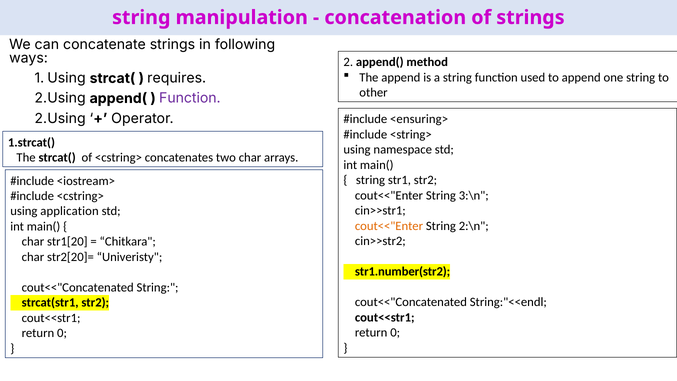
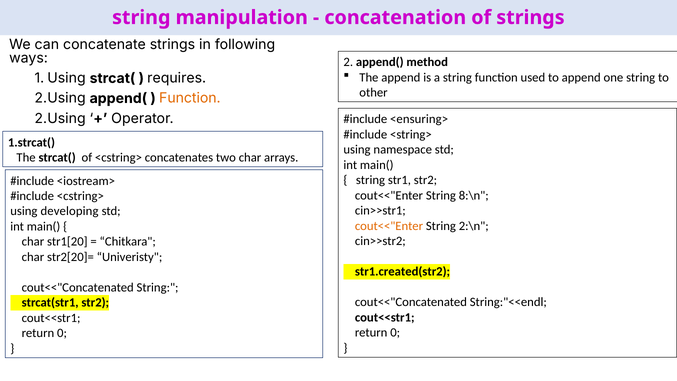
Function at (190, 98) colour: purple -> orange
3:\n: 3:\n -> 8:\n
application: application -> developing
str1.number(str2: str1.number(str2 -> str1.created(str2
